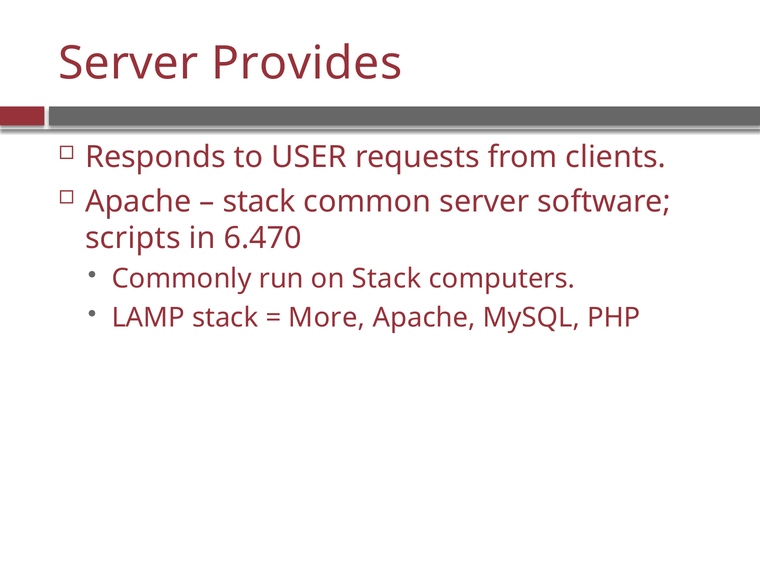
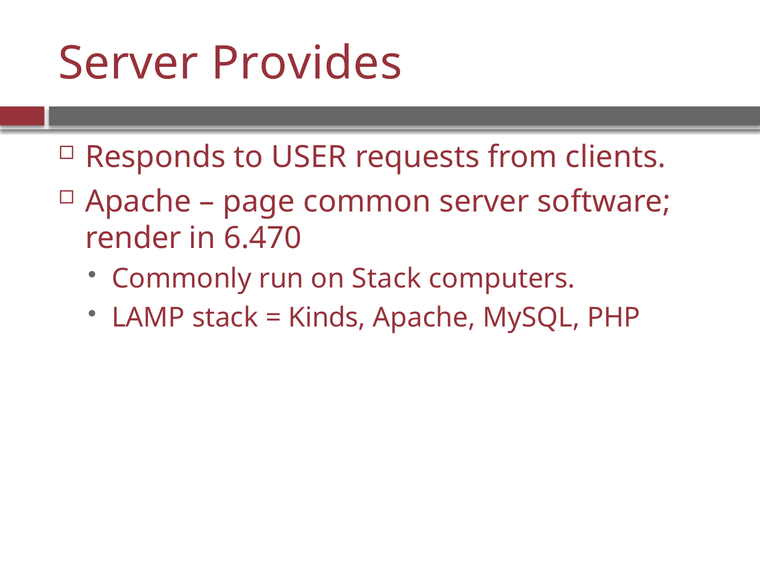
stack at (259, 201): stack -> page
scripts: scripts -> render
More: More -> Kinds
